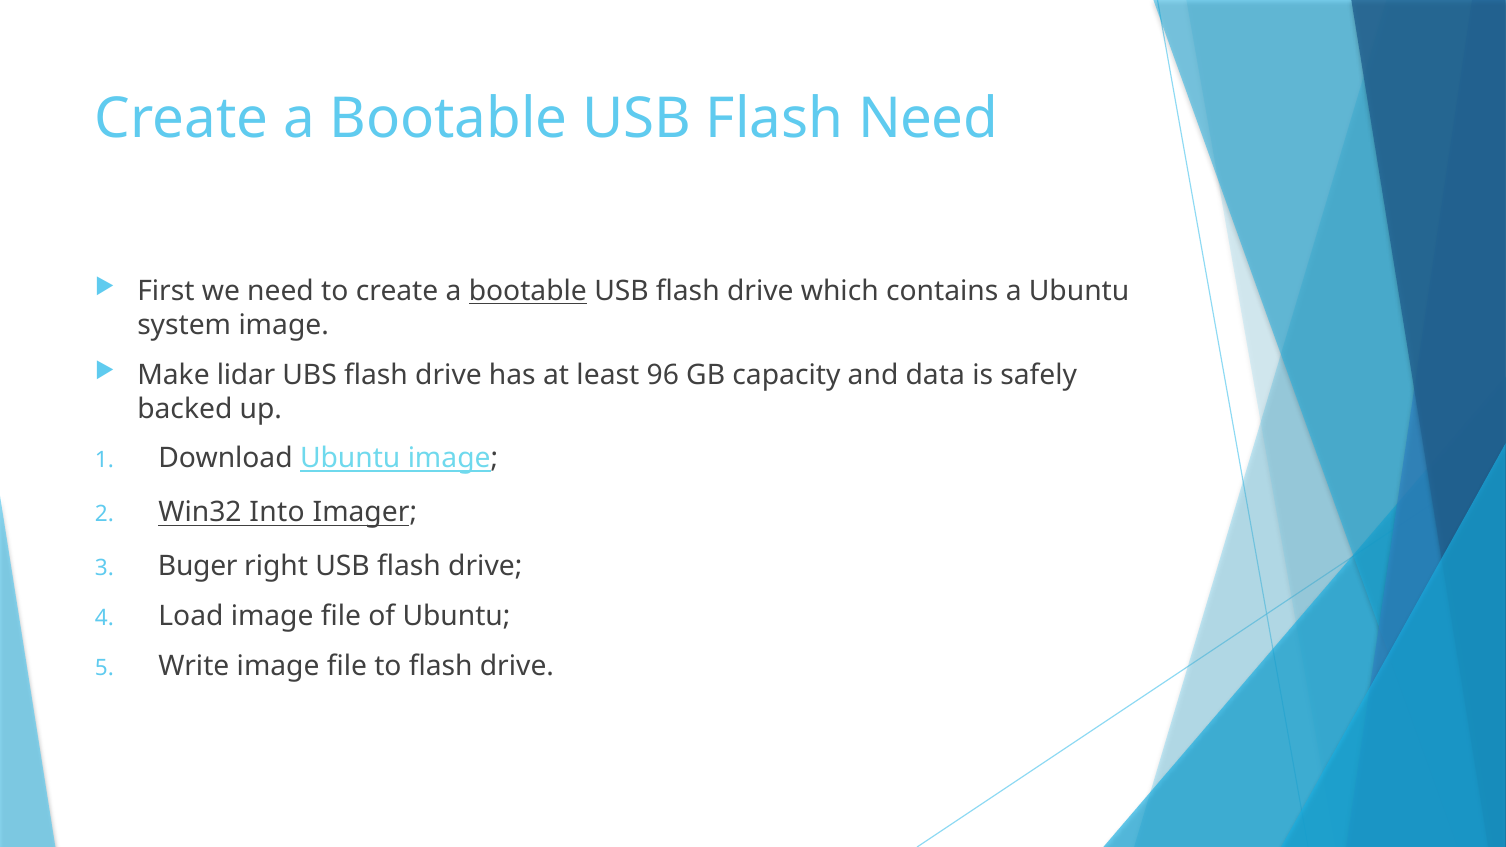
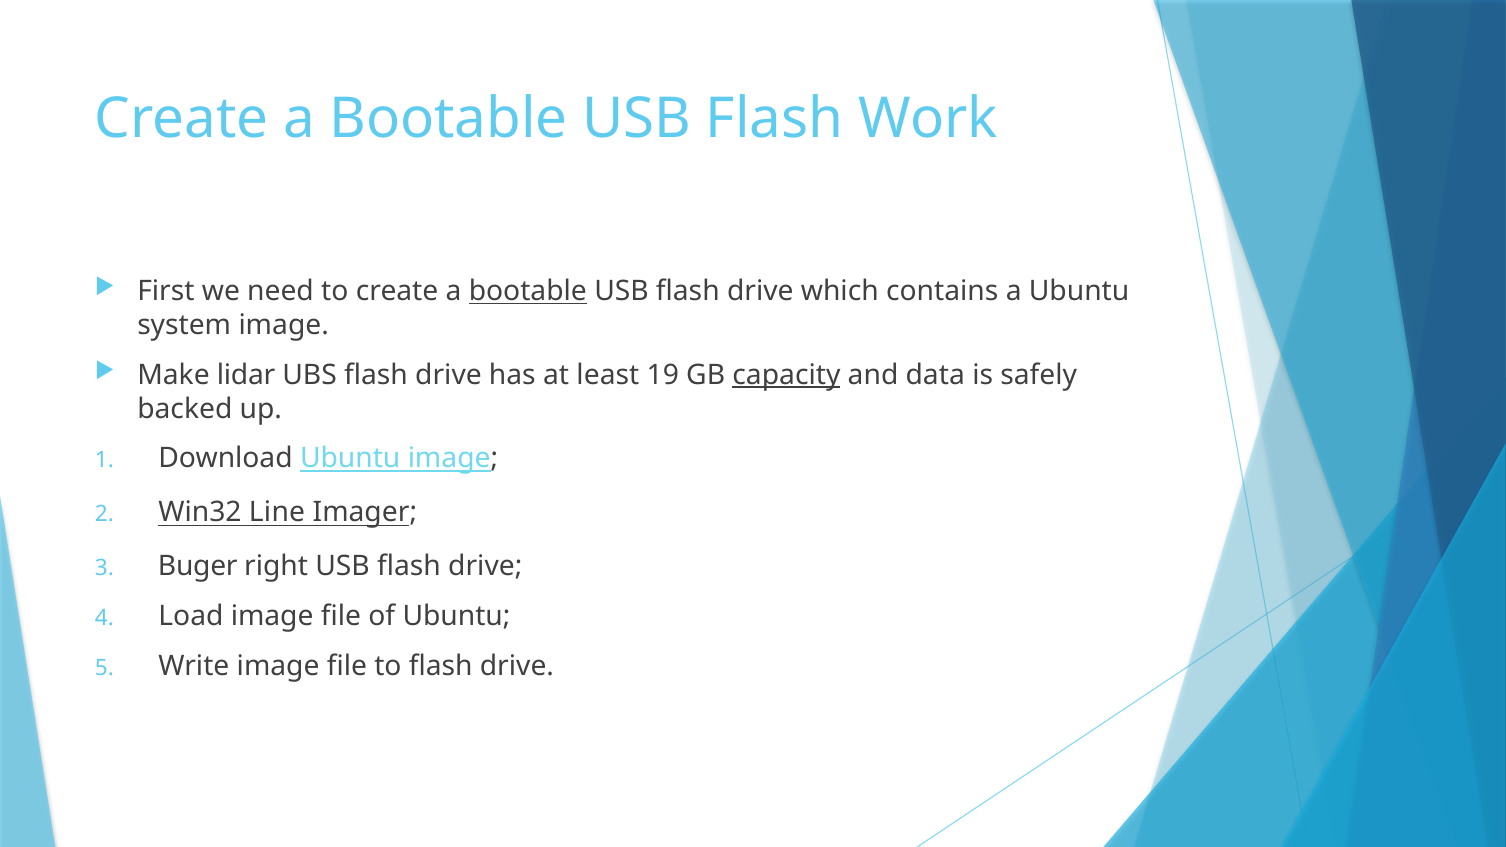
Flash Need: Need -> Work
96: 96 -> 19
capacity underline: none -> present
Into: Into -> Line
